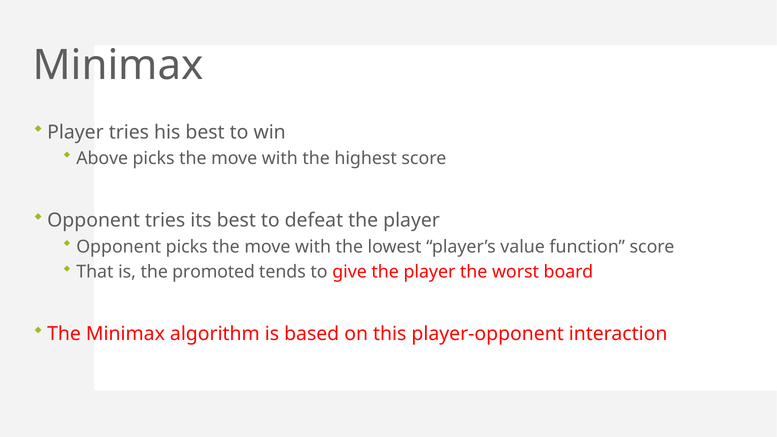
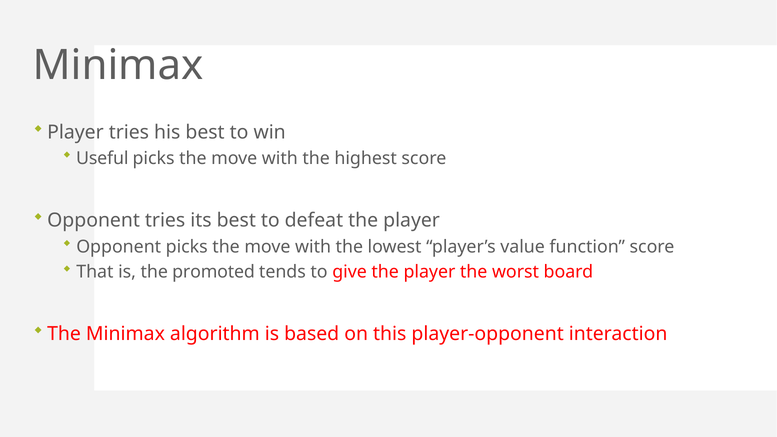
Above: Above -> Useful
